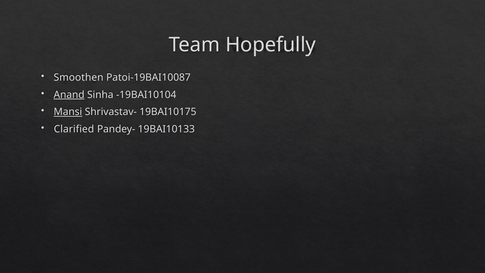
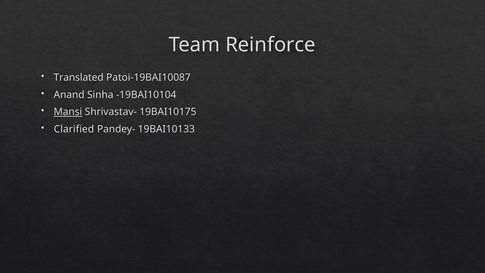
Hopefully: Hopefully -> Reinforce
Smoothen: Smoothen -> Translated
Anand underline: present -> none
